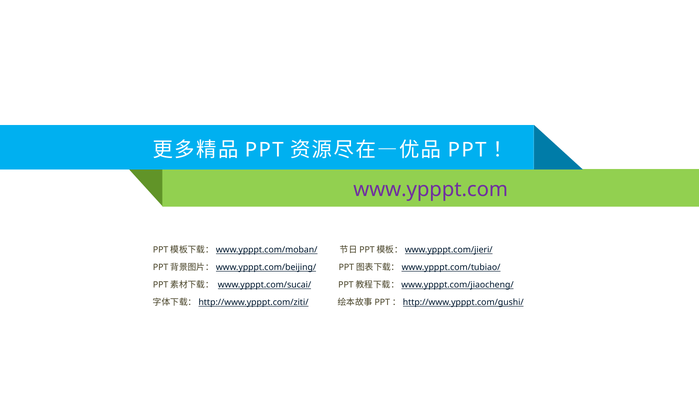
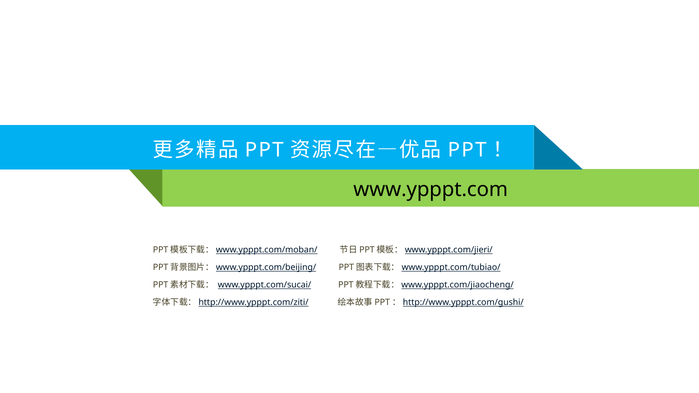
www.ypppt.com colour: purple -> black
